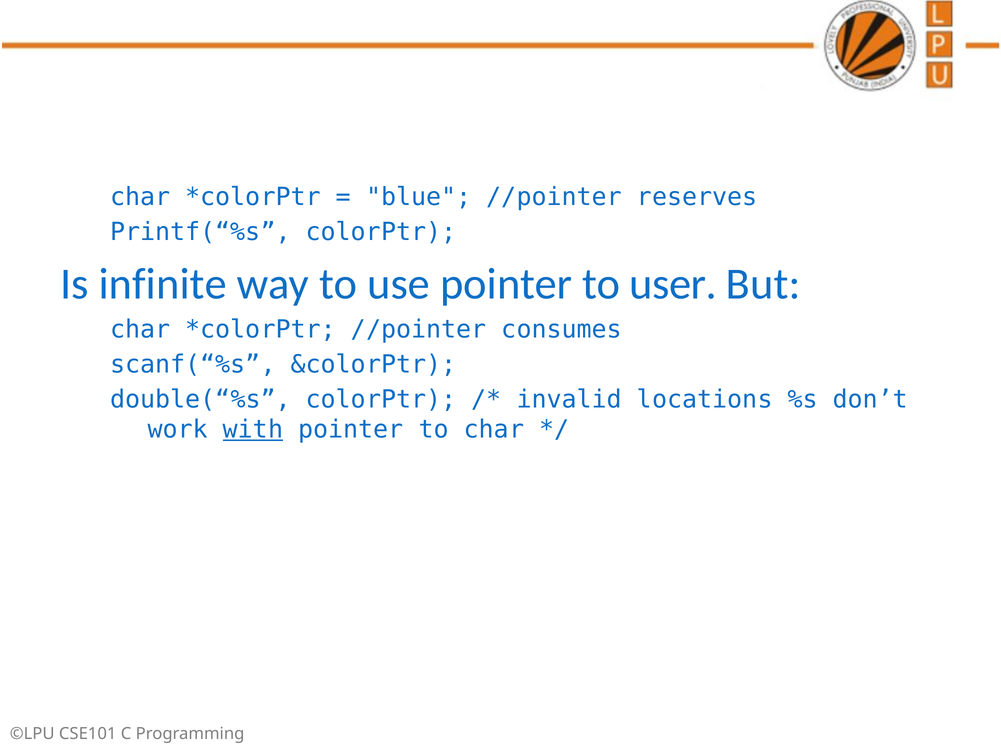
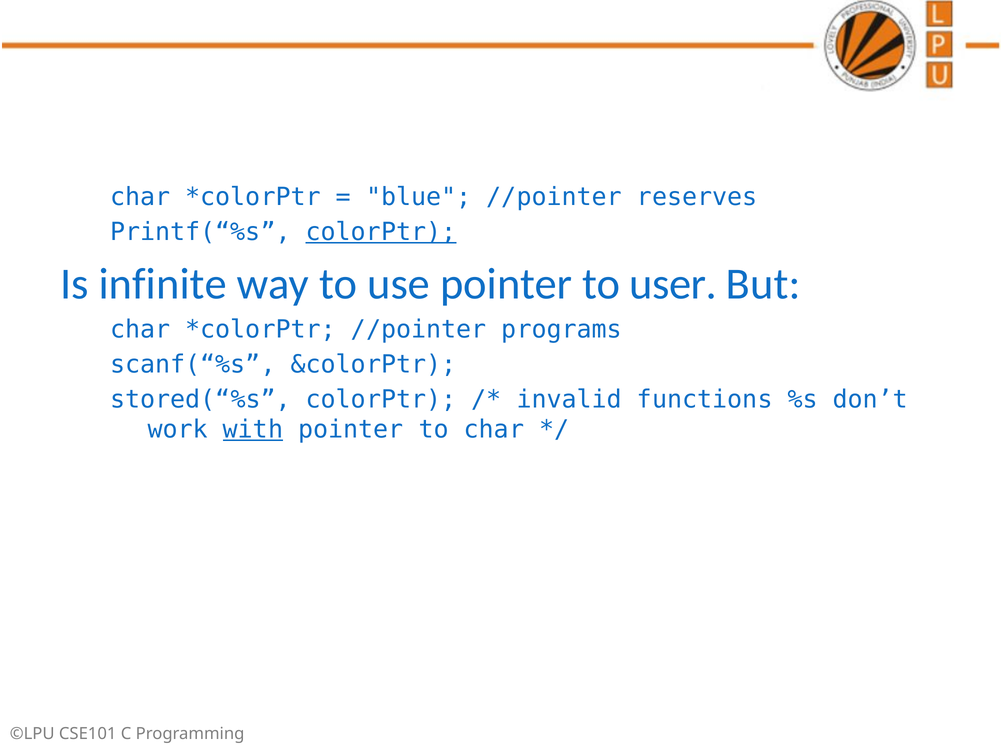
colorPtr at (381, 232) underline: none -> present
consumes: consumes -> programs
double(“%s: double(“%s -> stored(“%s
locations: locations -> functions
